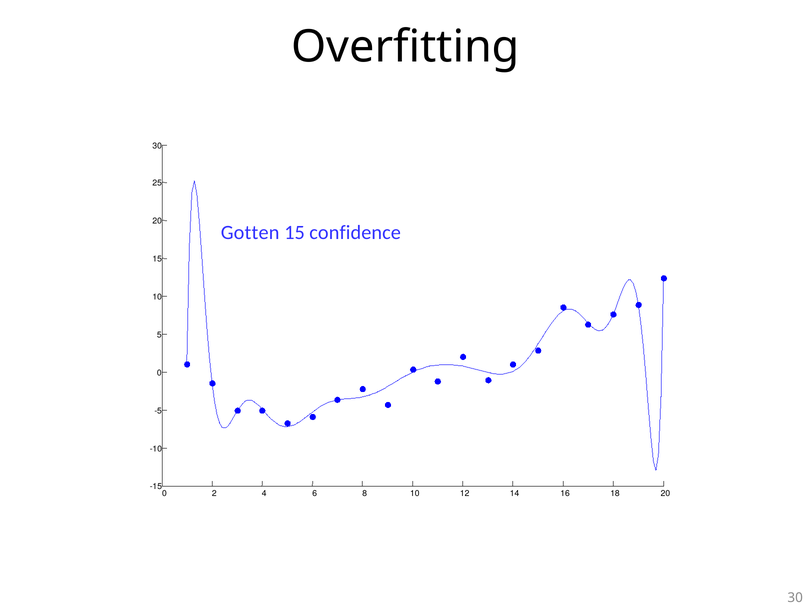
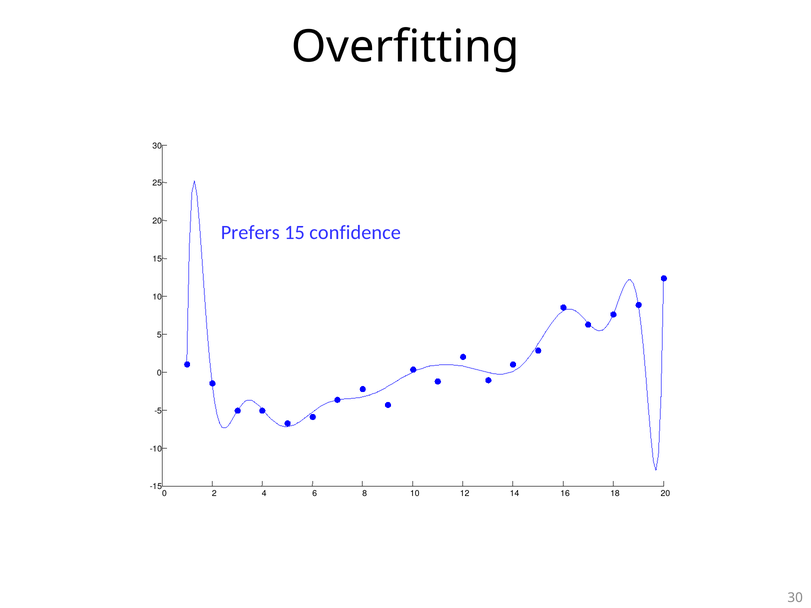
Gotten: Gotten -> Prefers
